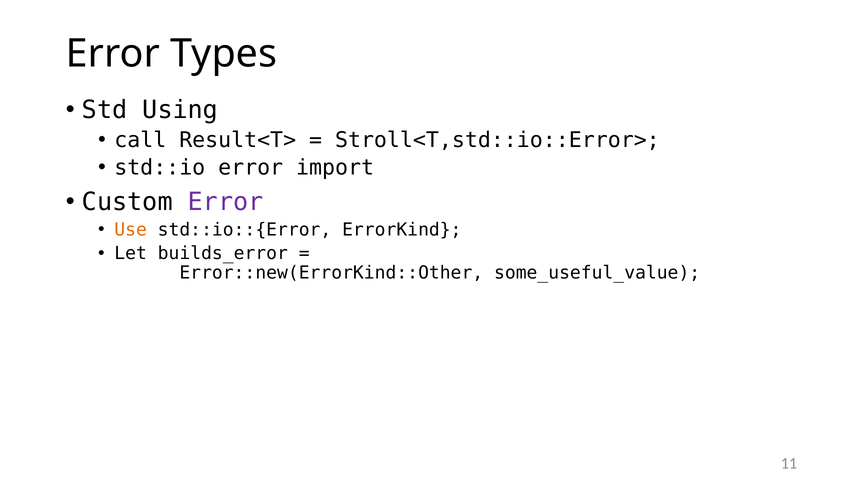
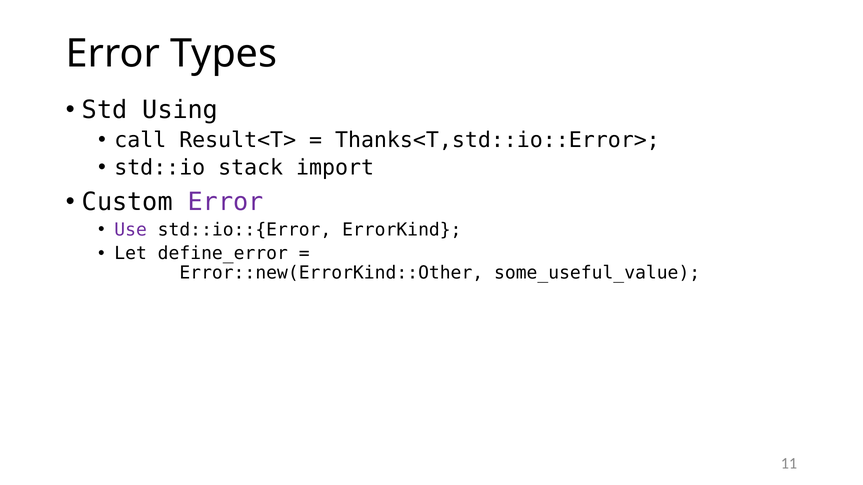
Stroll<T,std::io::Error>: Stroll<T,std::io::Error> -> Thanks<T,std::io::Error>
std::io error: error -> stack
Use colour: orange -> purple
builds_error: builds_error -> define_error
